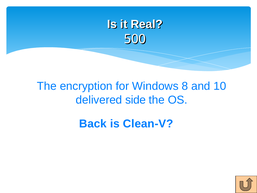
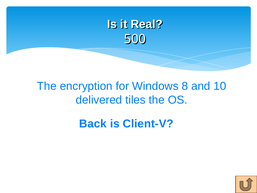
side: side -> tiles
Clean-V: Clean-V -> Client-V
